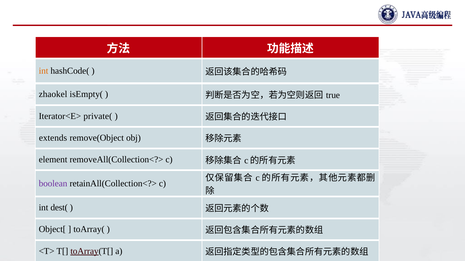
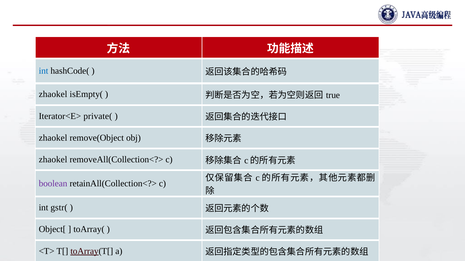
int at (44, 71) colour: orange -> blue
extends at (53, 138): extends -> zhaokel
element at (53, 160): element -> zhaokel
dest(: dest( -> gstr(
